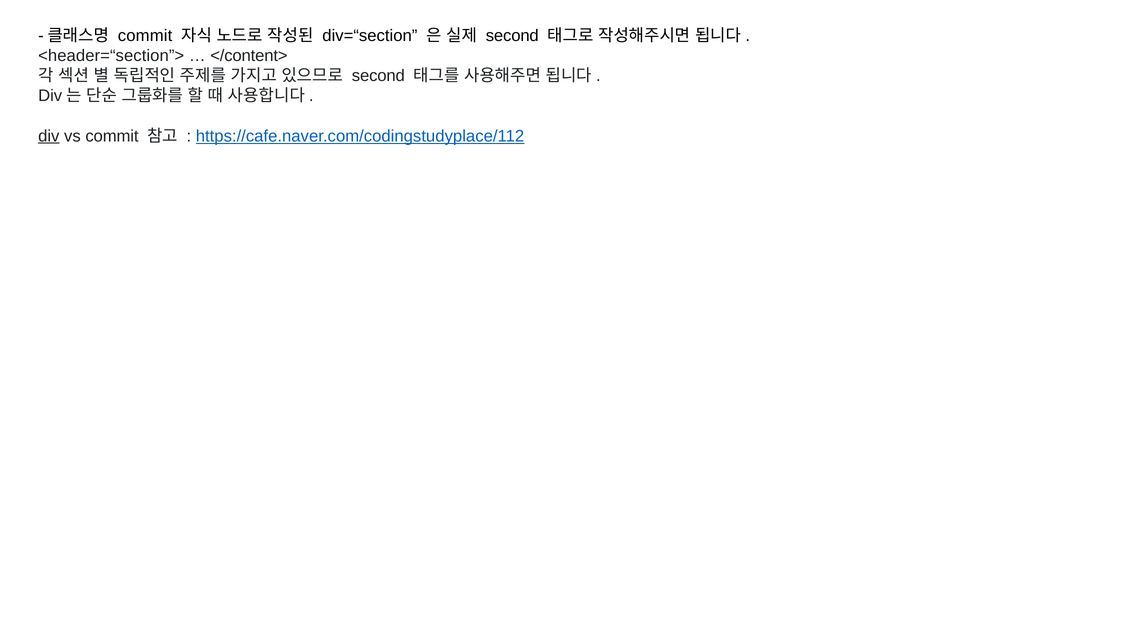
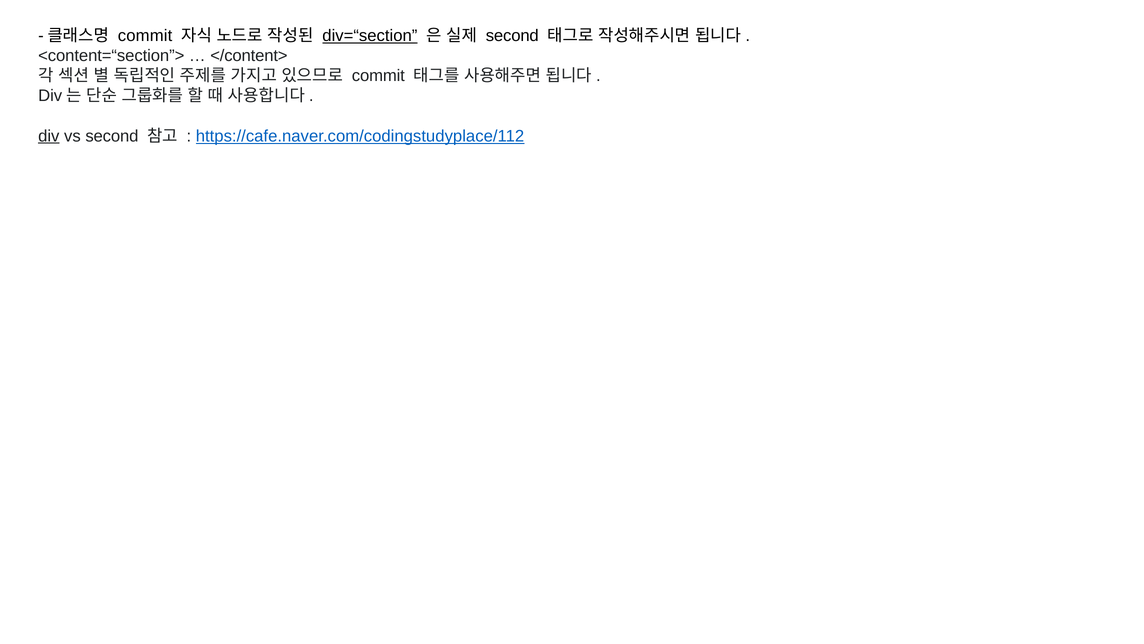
div=“section underline: none -> present
<header=“section”>: <header=“section”> -> <content=“section”>
second at (378, 76): second -> commit
vs commit: commit -> second
